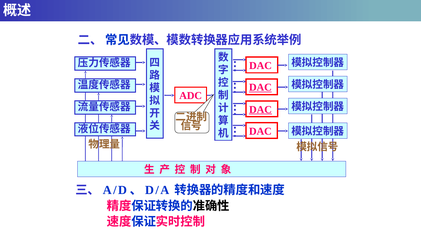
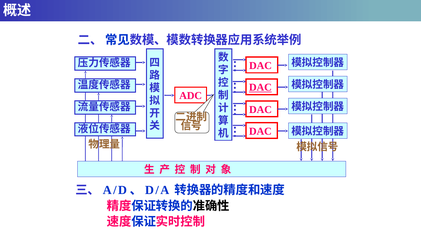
DAC at (261, 109) underline: present -> none
